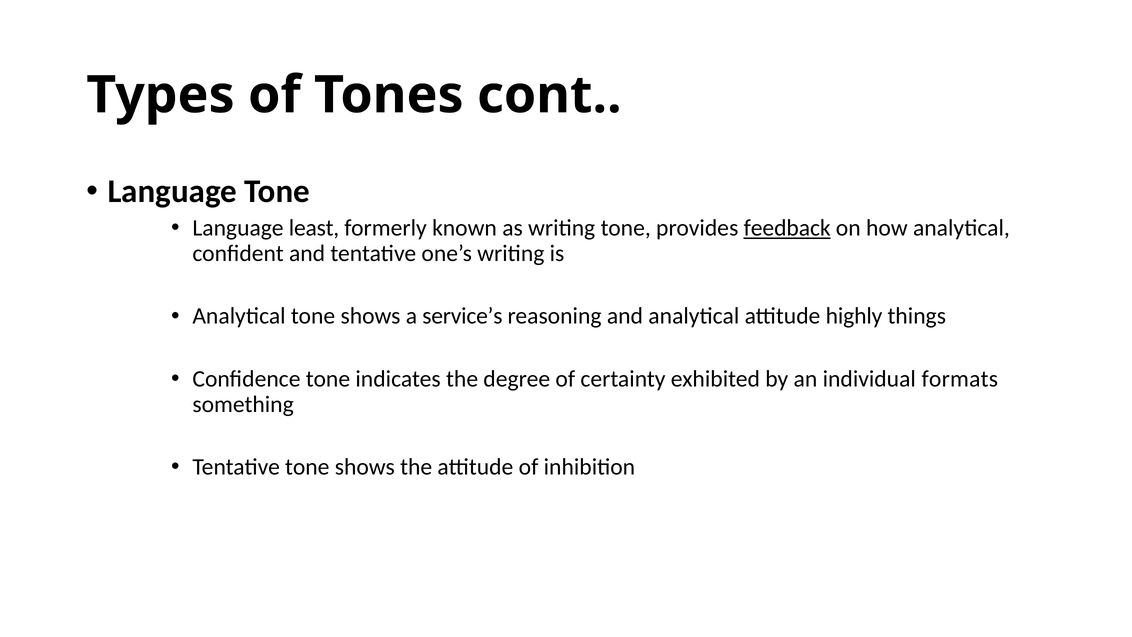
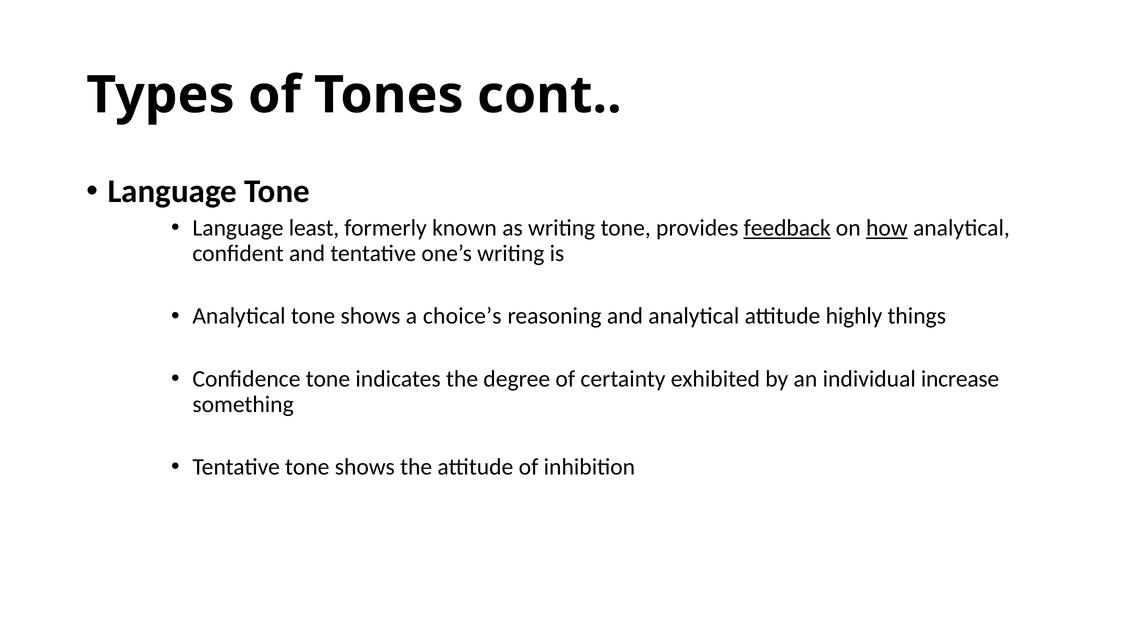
how underline: none -> present
service’s: service’s -> choice’s
formats: formats -> increase
